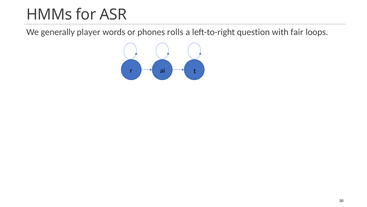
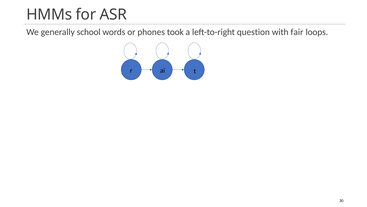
player: player -> school
rolls: rolls -> took
